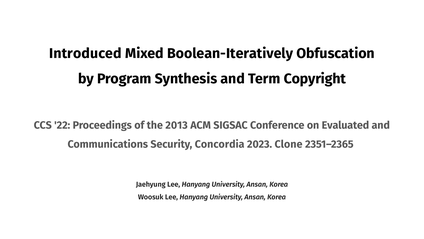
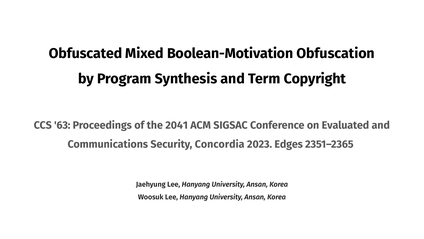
Introduced: Introduced -> Obfuscated
Boolean-Iteratively: Boolean-Iteratively -> Boolean-Motivation
22: 22 -> 63
2013: 2013 -> 2041
Clone: Clone -> Edges
